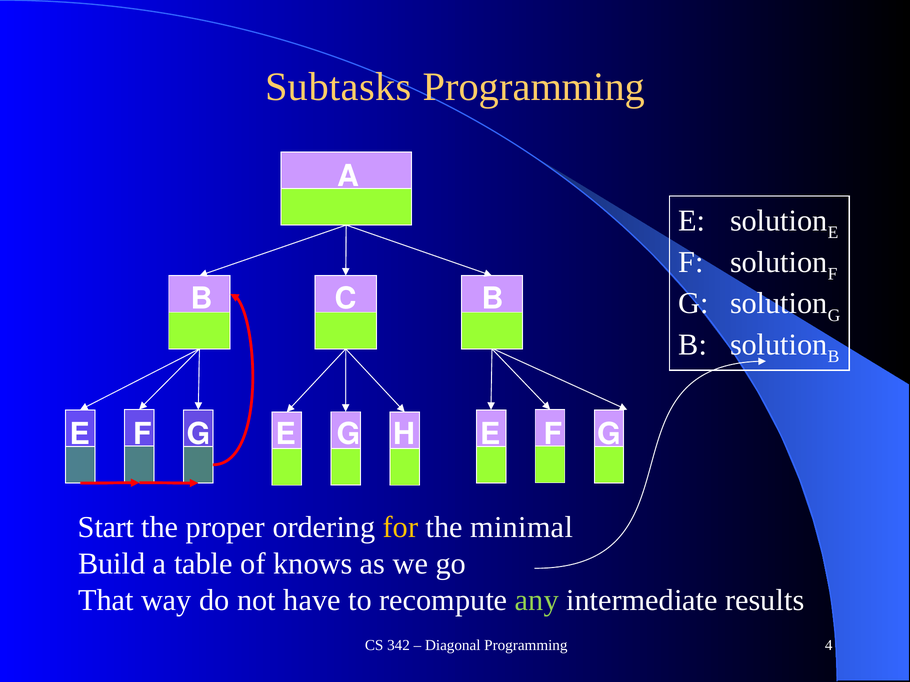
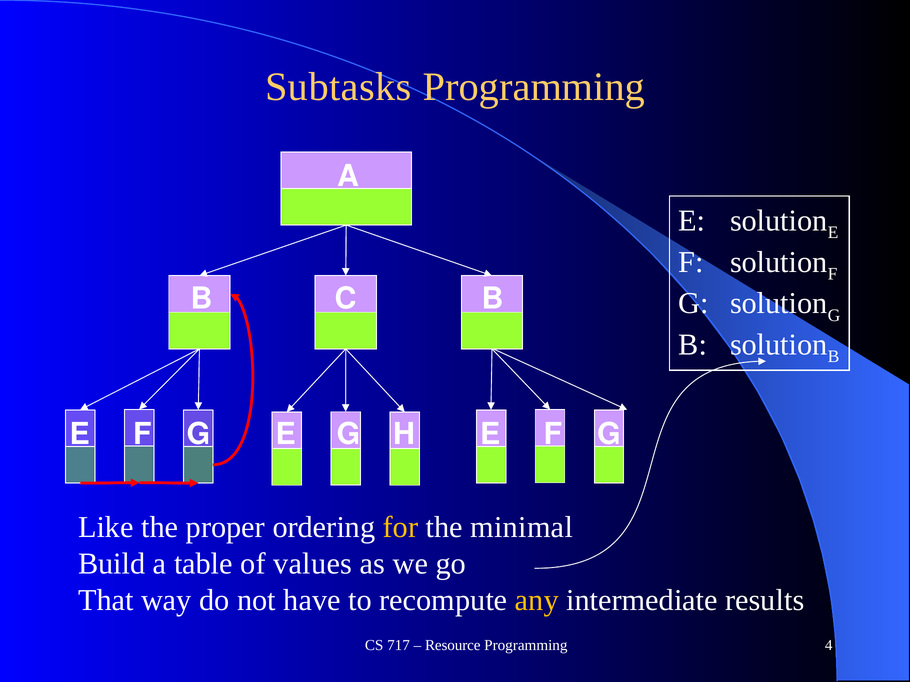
Start: Start -> Like
knows: knows -> values
any colour: light green -> yellow
342: 342 -> 717
Diagonal: Diagonal -> Resource
